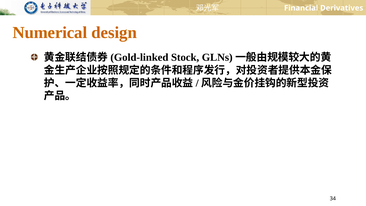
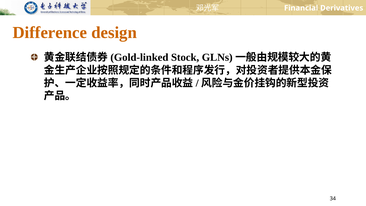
Numerical: Numerical -> Difference
